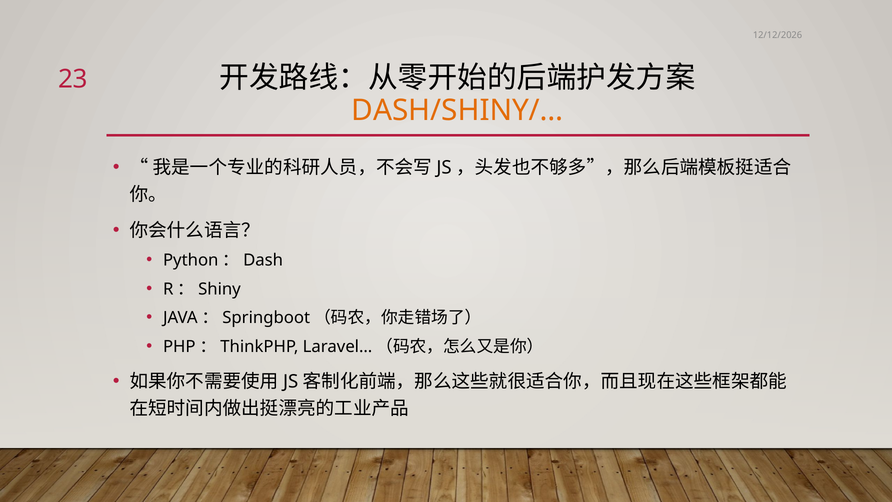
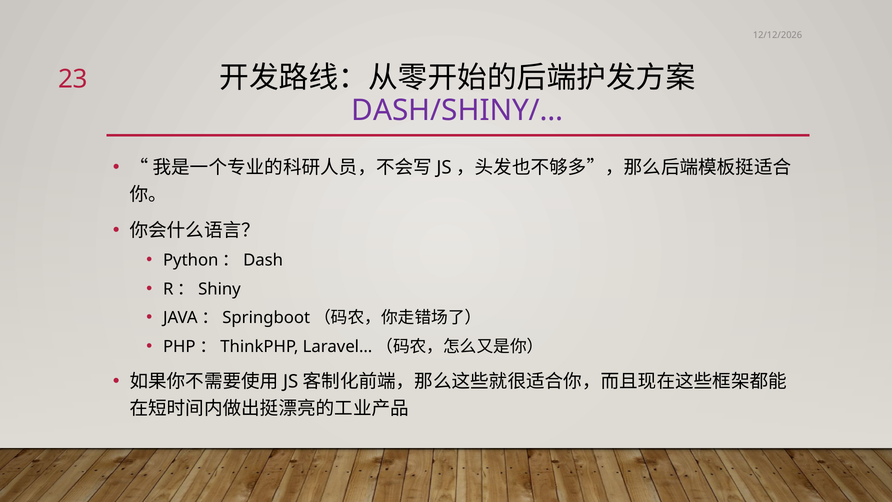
DASH/SHINY/… colour: orange -> purple
